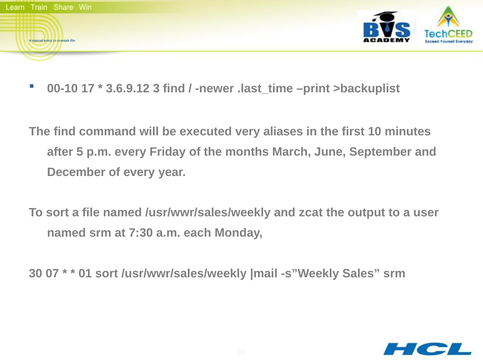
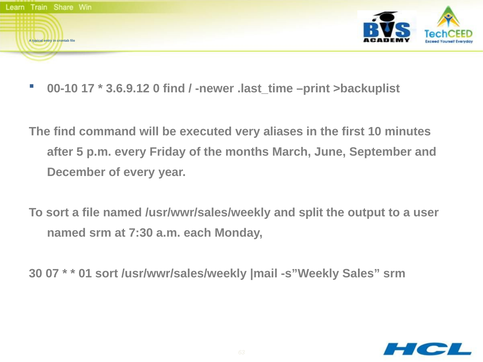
3: 3 -> 0
zcat: zcat -> split
